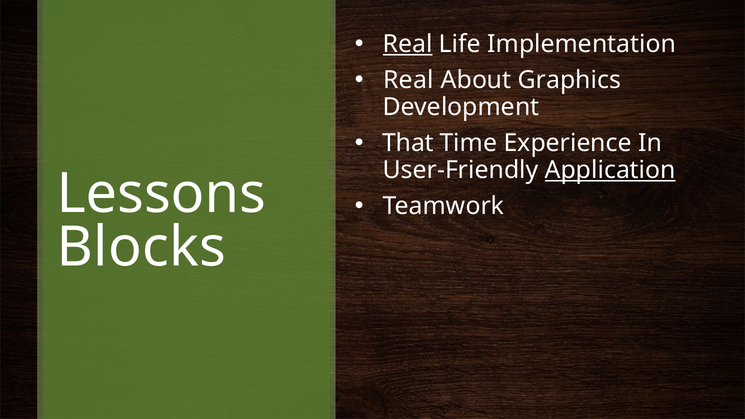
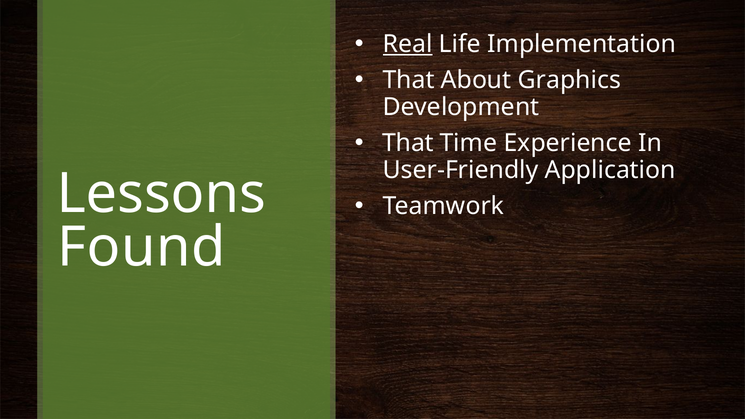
Real at (408, 80): Real -> That
Application underline: present -> none
Blocks: Blocks -> Found
